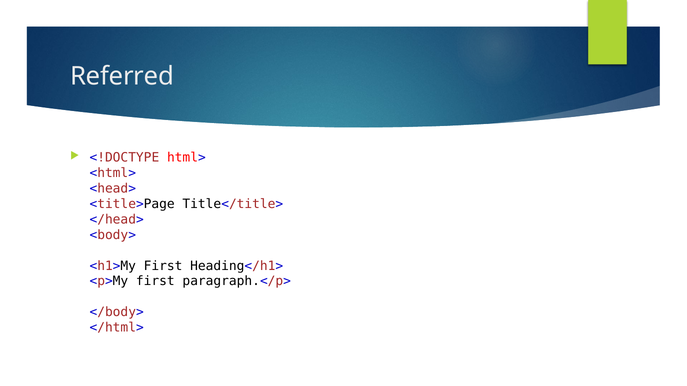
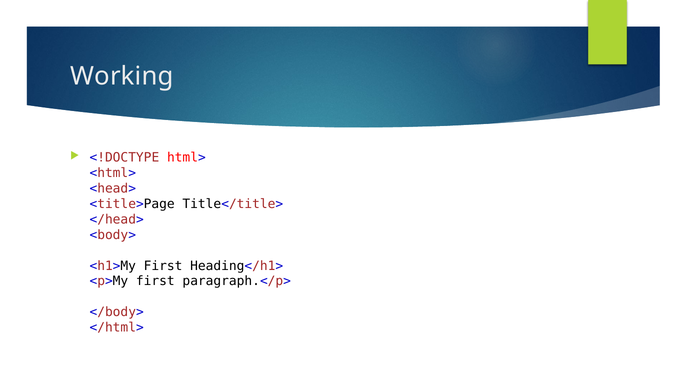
Referred: Referred -> Working
